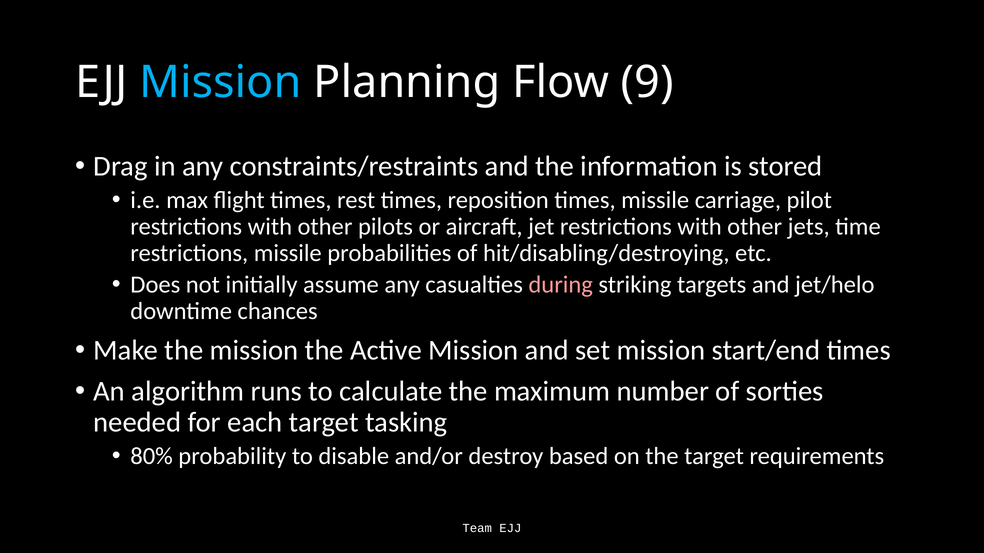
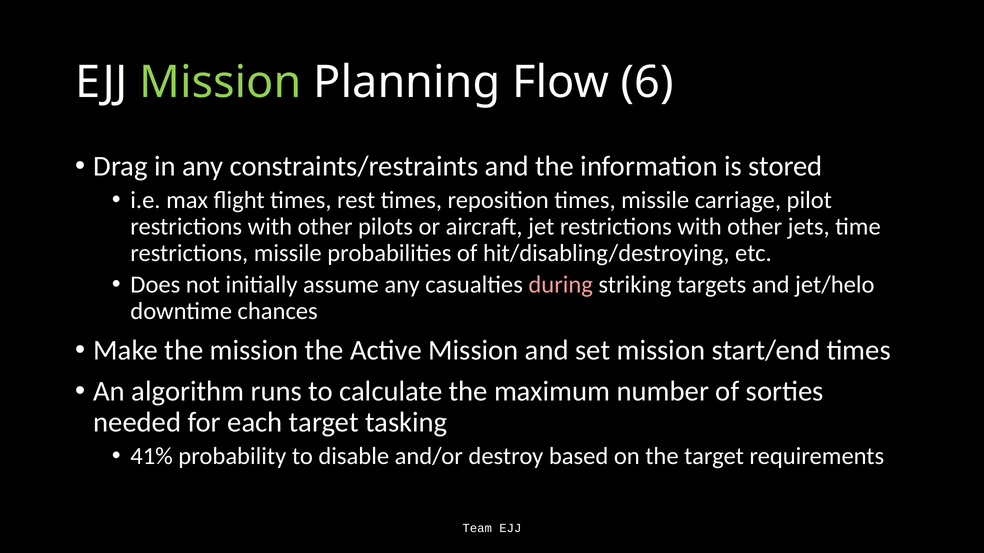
Mission at (220, 83) colour: light blue -> light green
9: 9 -> 6
80%: 80% -> 41%
